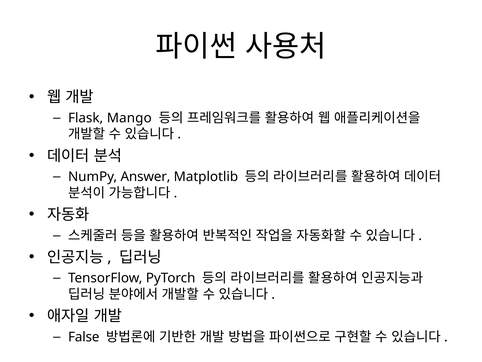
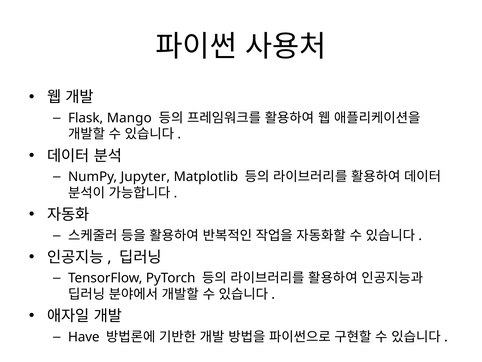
Answer: Answer -> Jupyter
False: False -> Have
